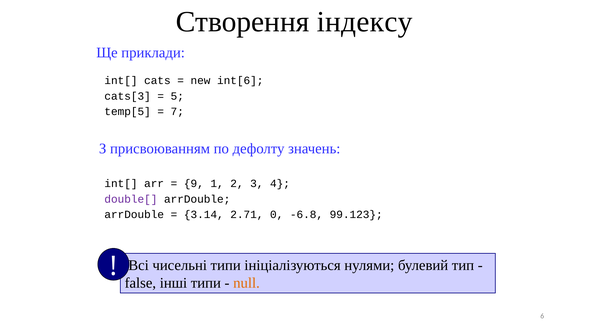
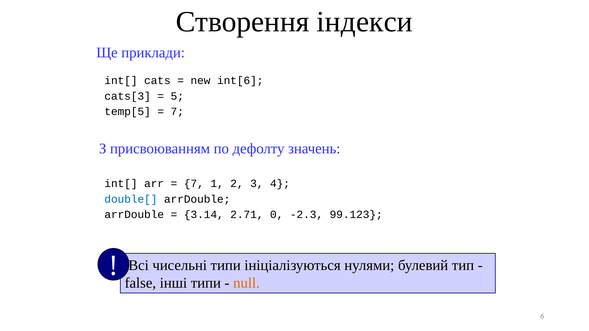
індексу: індексу -> індекси
9 at (194, 184): 9 -> 7
double[ colour: purple -> blue
-6.8: -6.8 -> -2.3
